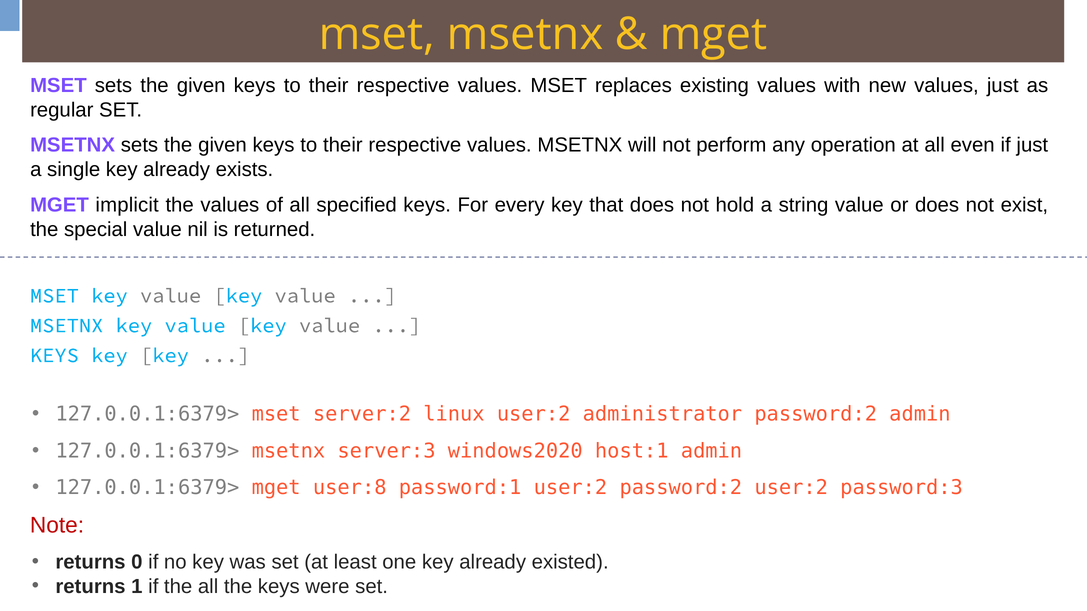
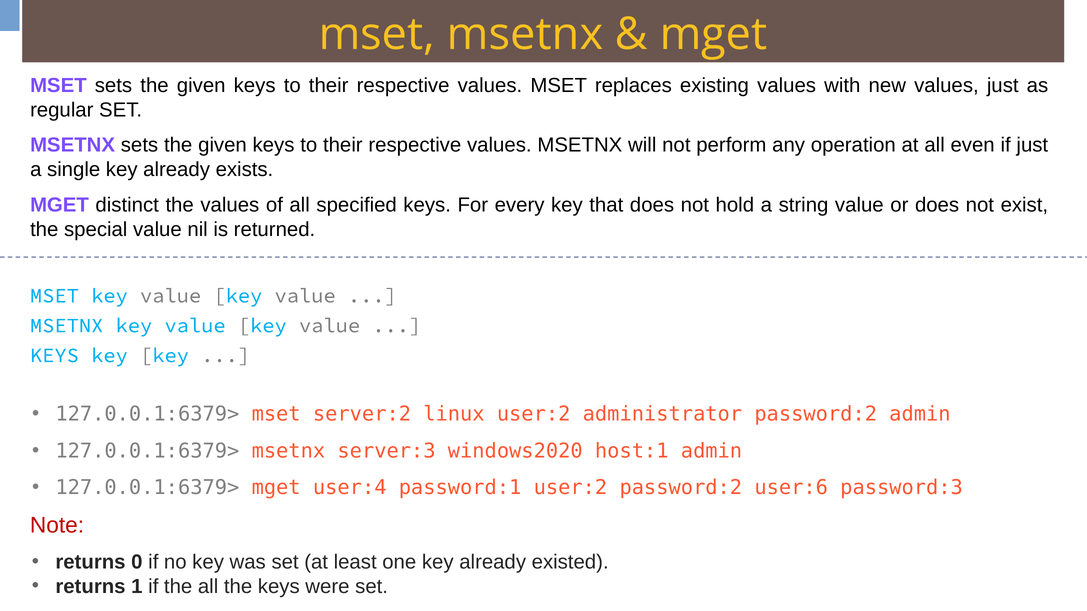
implicit: implicit -> distinct
user:8: user:8 -> user:4
password:2 user:2: user:2 -> user:6
